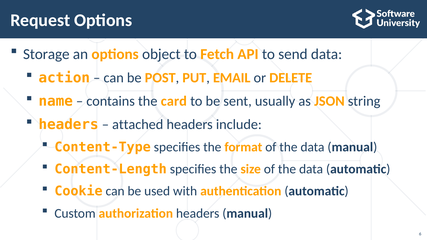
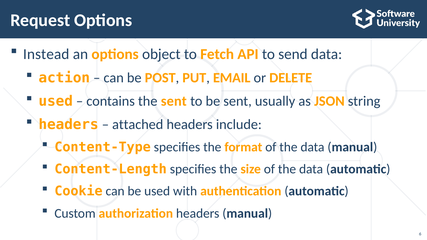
Storage: Storage -> Instead
name at (56, 101): name -> used
the card: card -> sent
